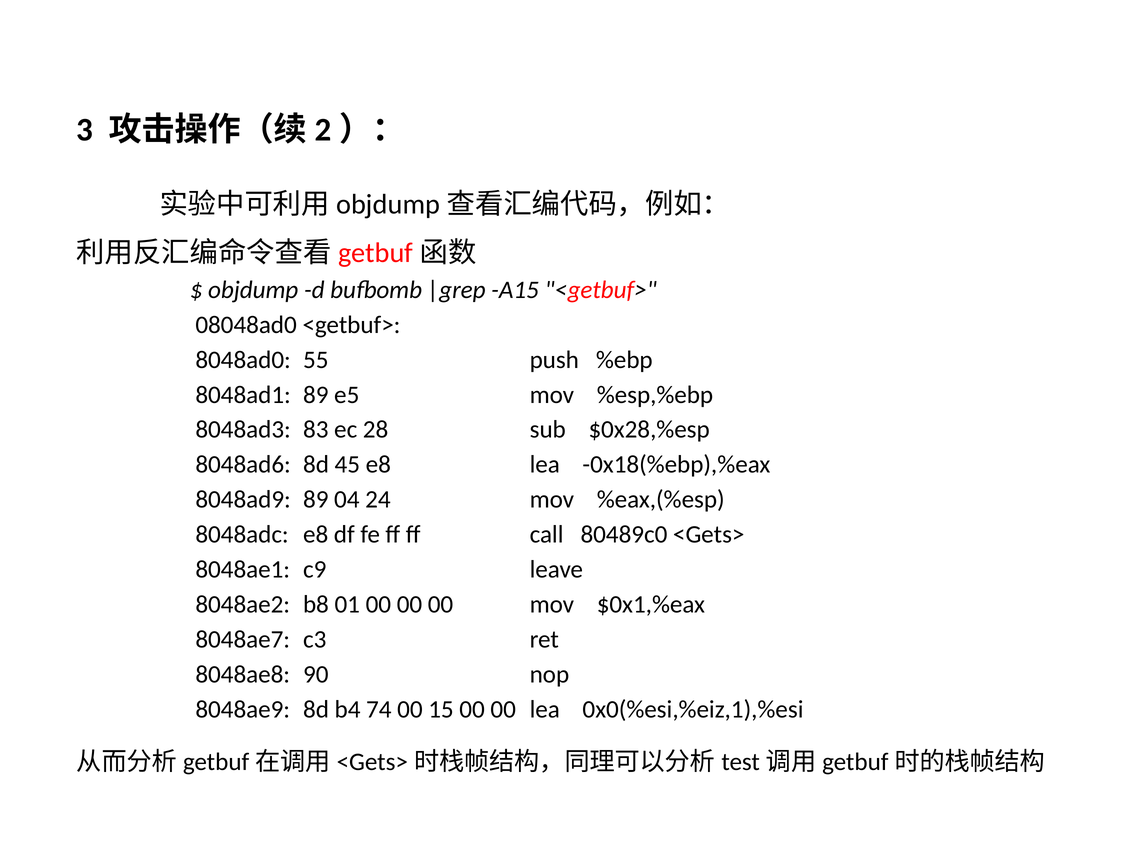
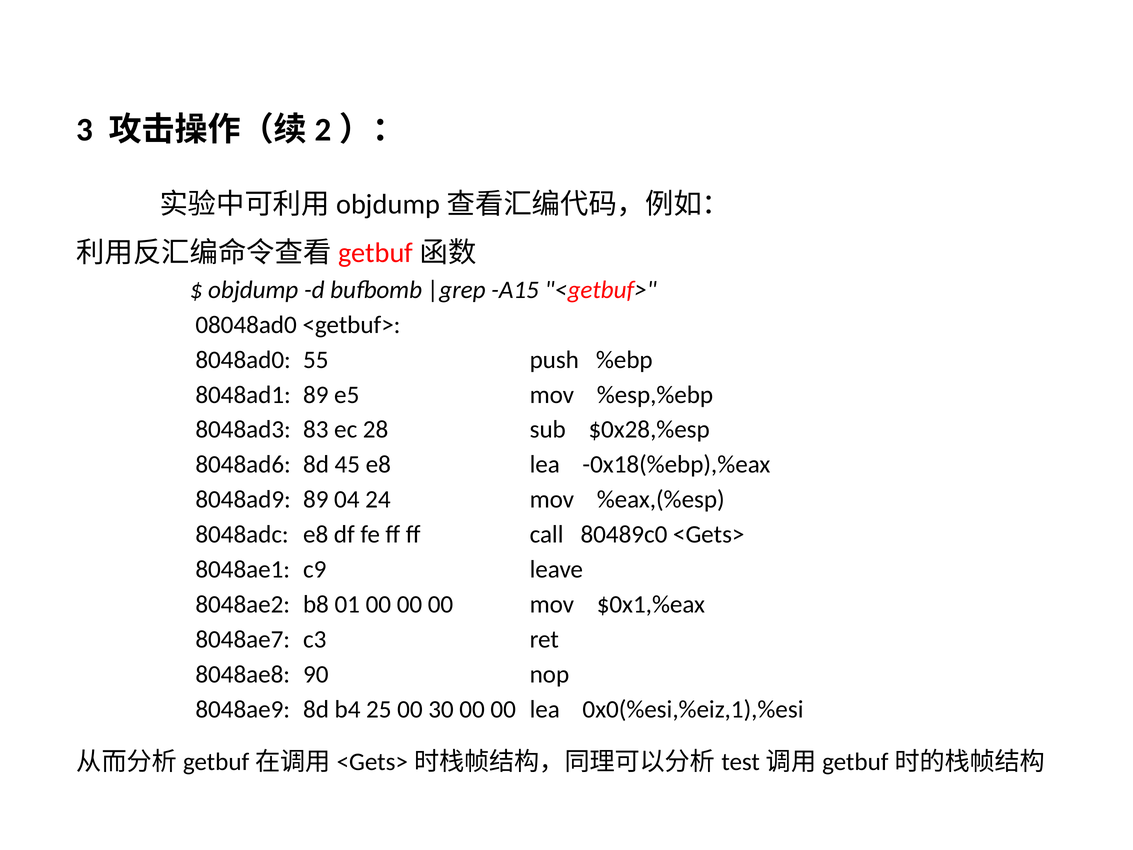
74: 74 -> 25
15: 15 -> 30
